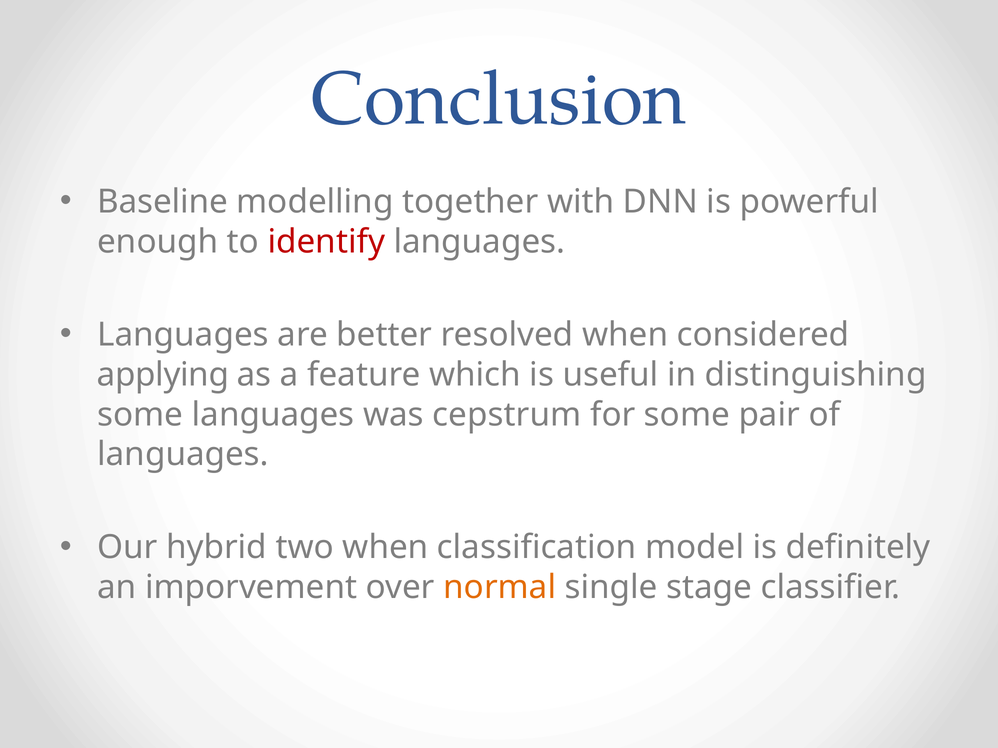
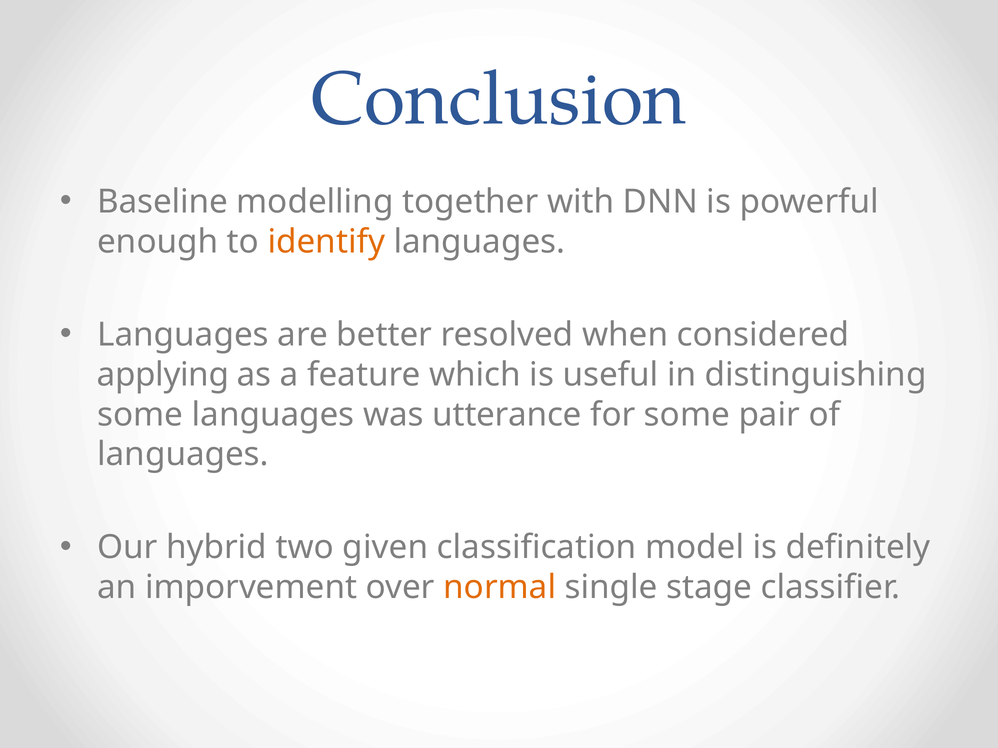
identify colour: red -> orange
cepstrum: cepstrum -> utterance
two when: when -> given
